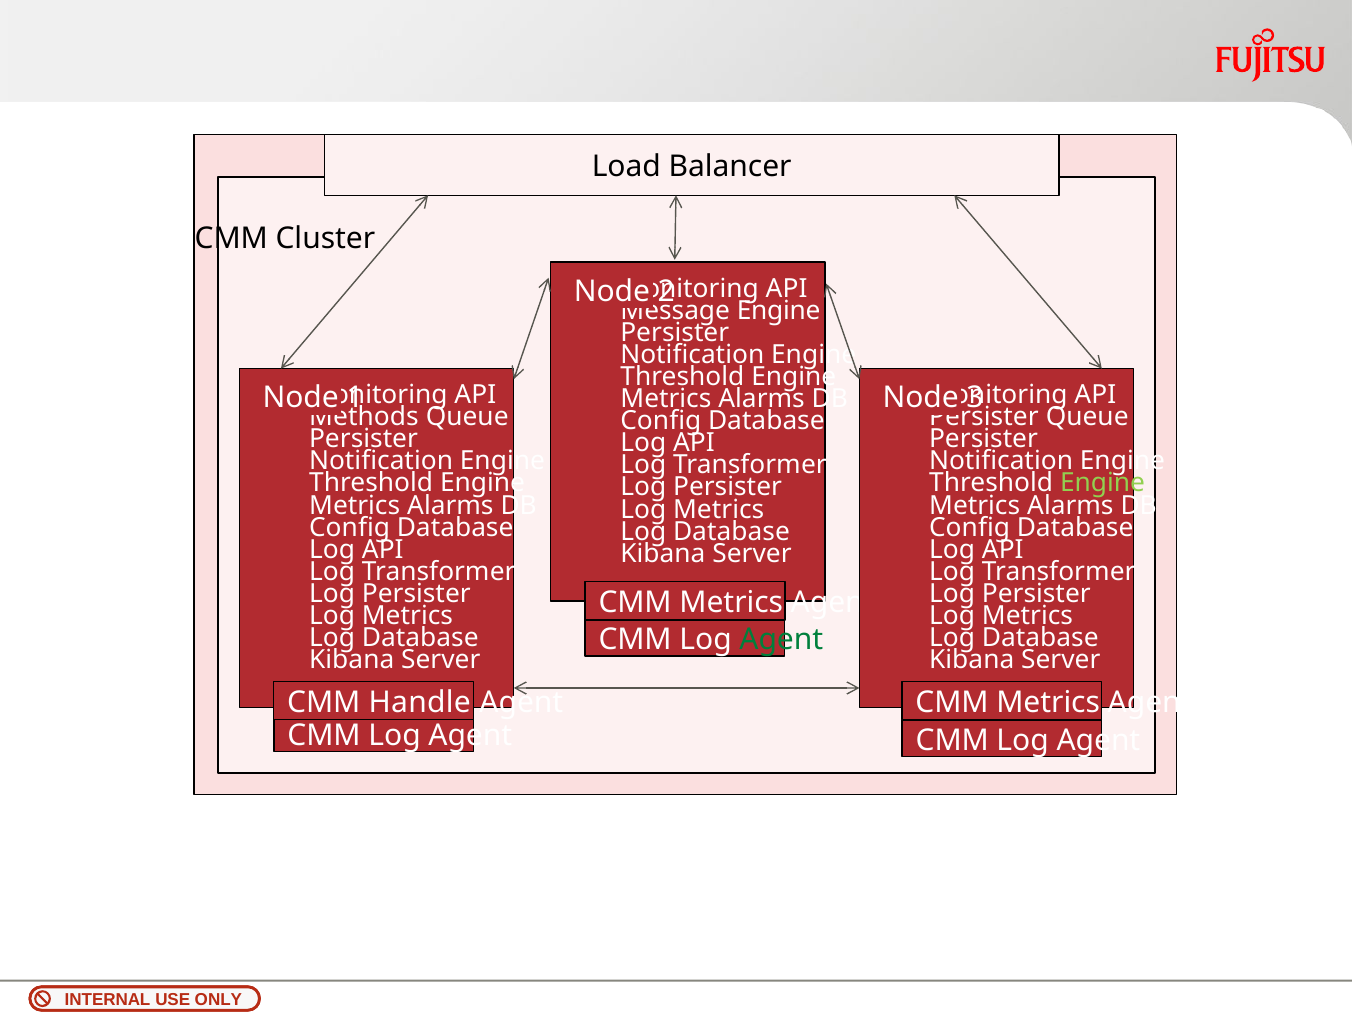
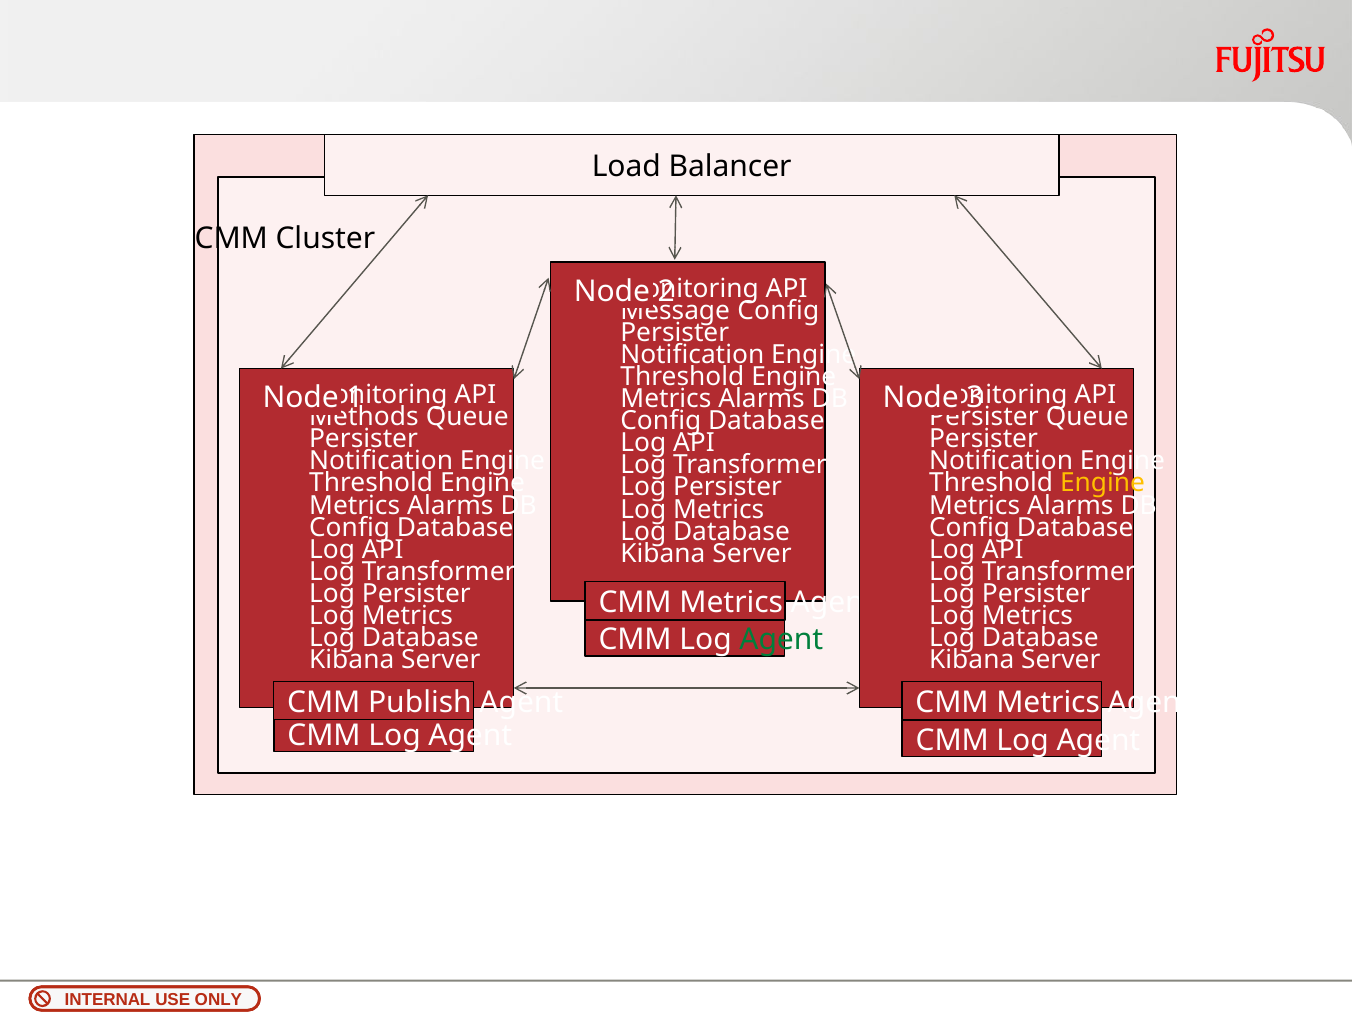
Message Engine: Engine -> Config
Engine at (1102, 483) colour: light green -> yellow
Handle: Handle -> Publish
